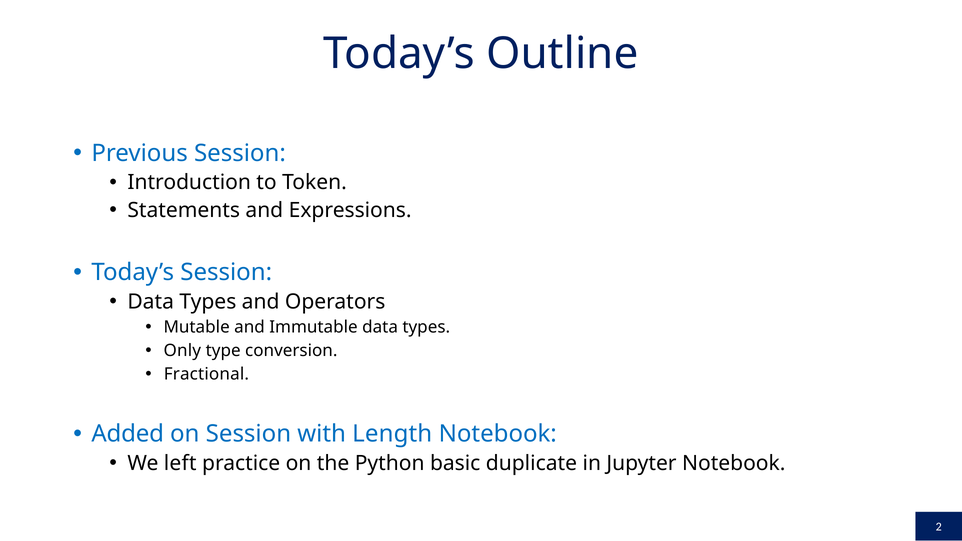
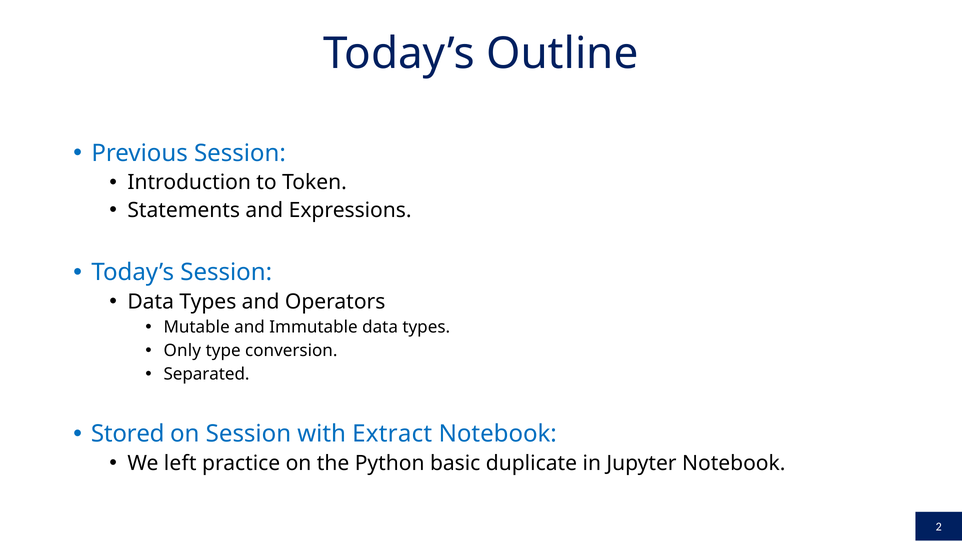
Fractional: Fractional -> Separated
Added: Added -> Stored
Length: Length -> Extract
